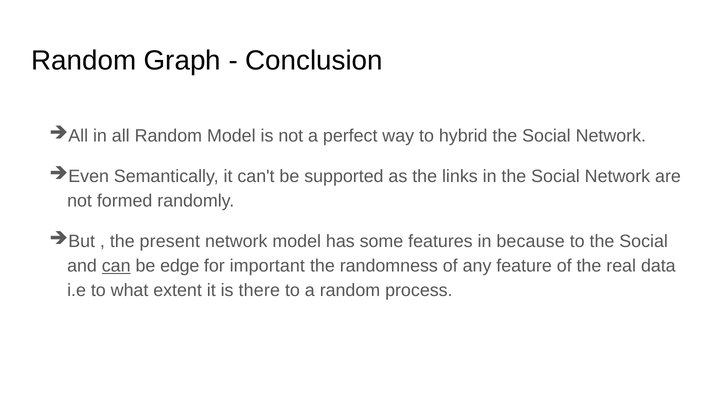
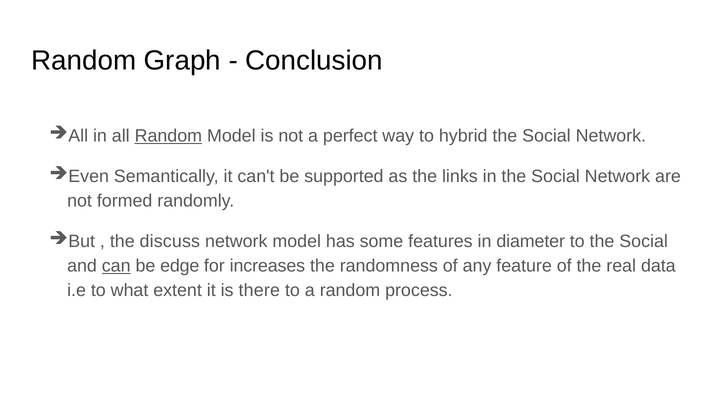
Random at (168, 136) underline: none -> present
present: present -> discuss
because: because -> diameter
important: important -> increases
